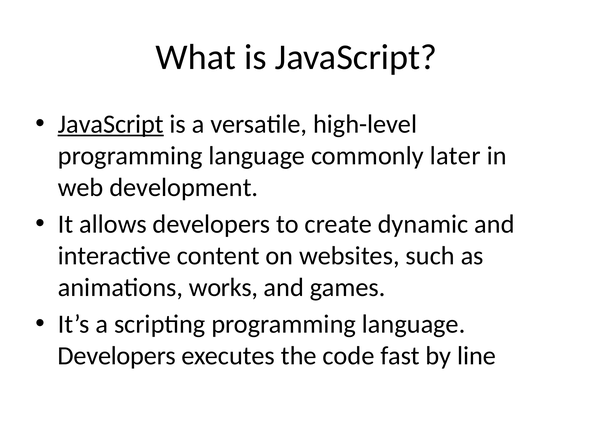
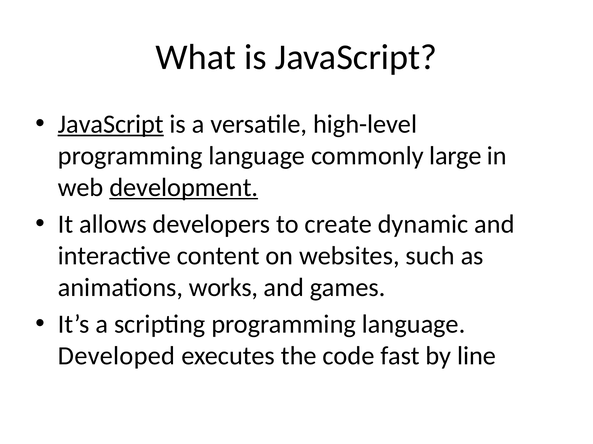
later: later -> large
development underline: none -> present
Developers at (117, 356): Developers -> Developed
